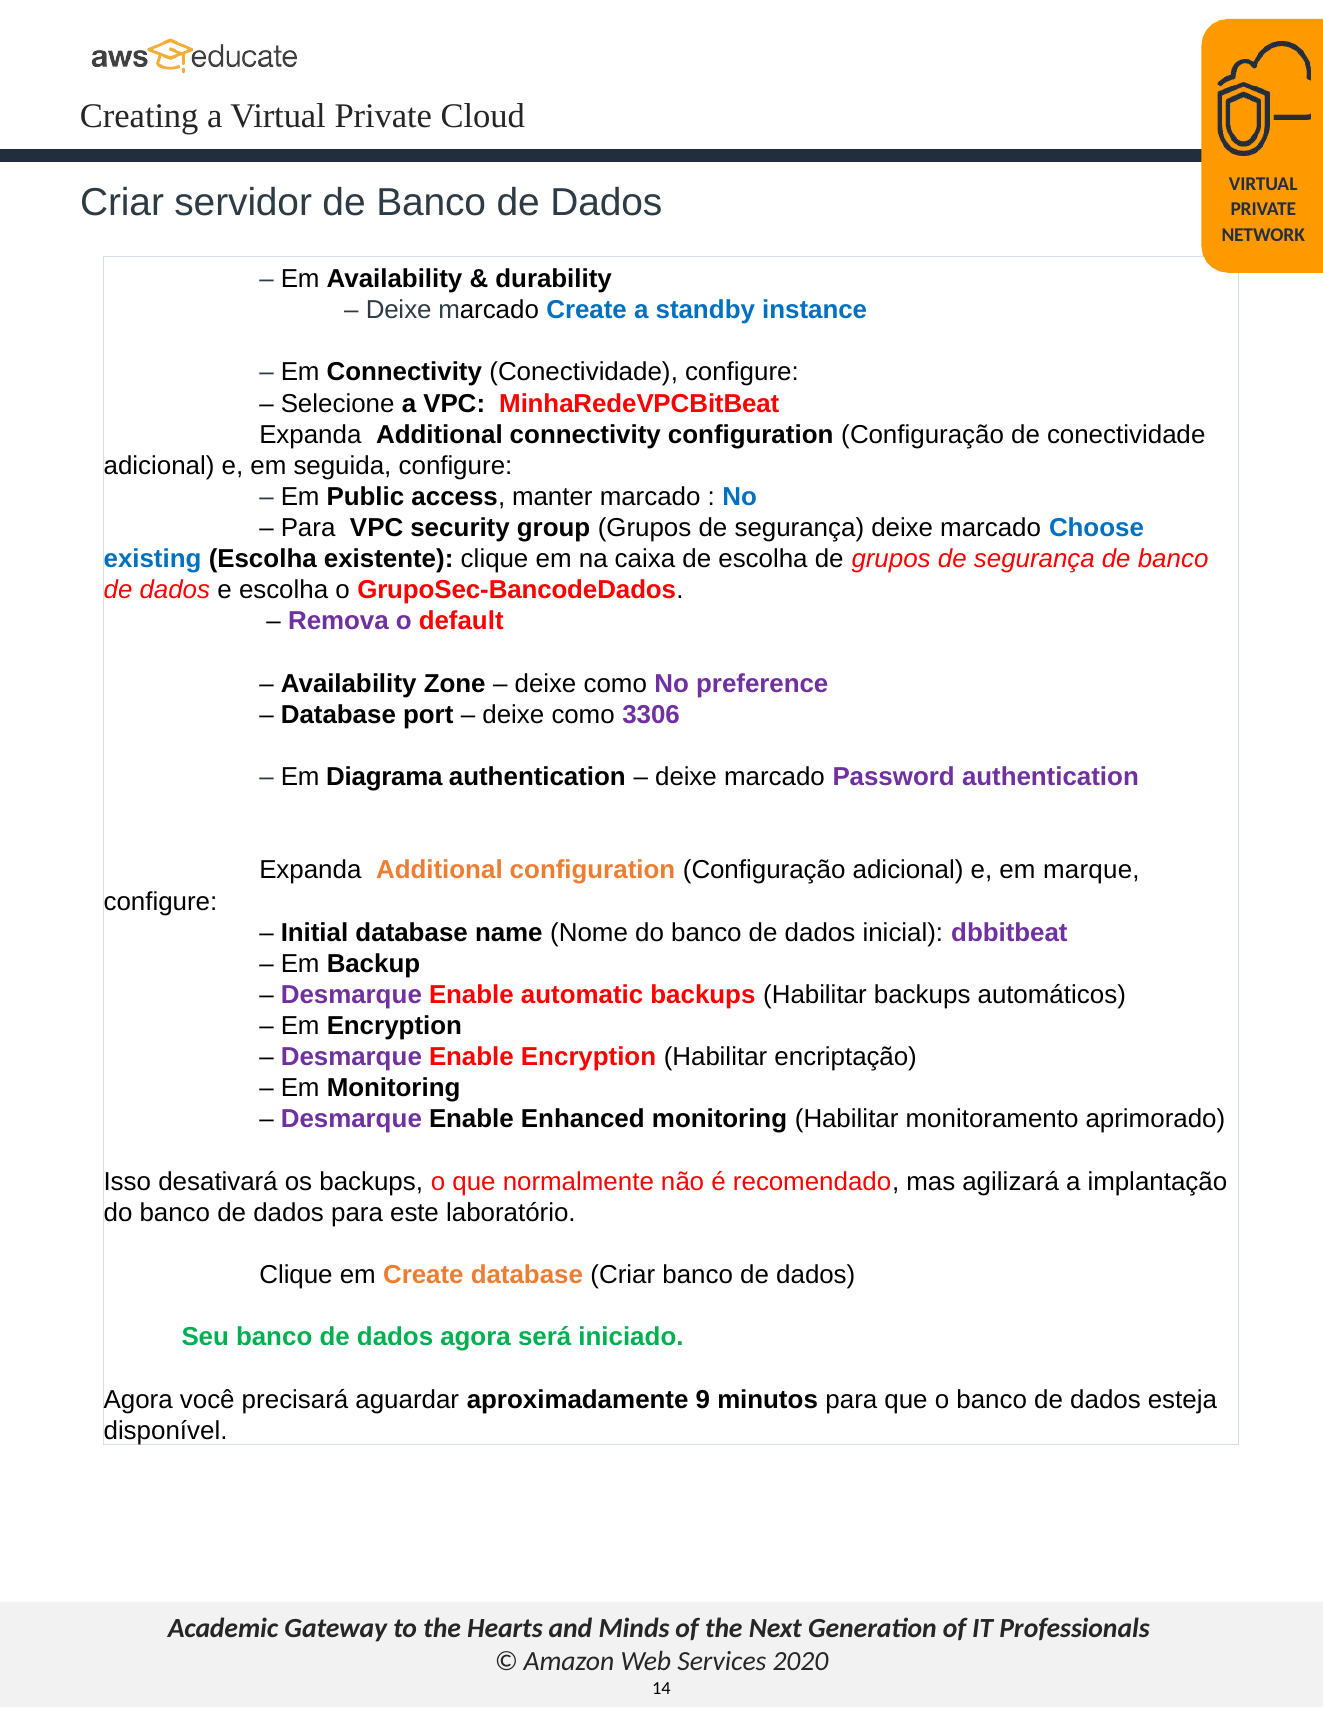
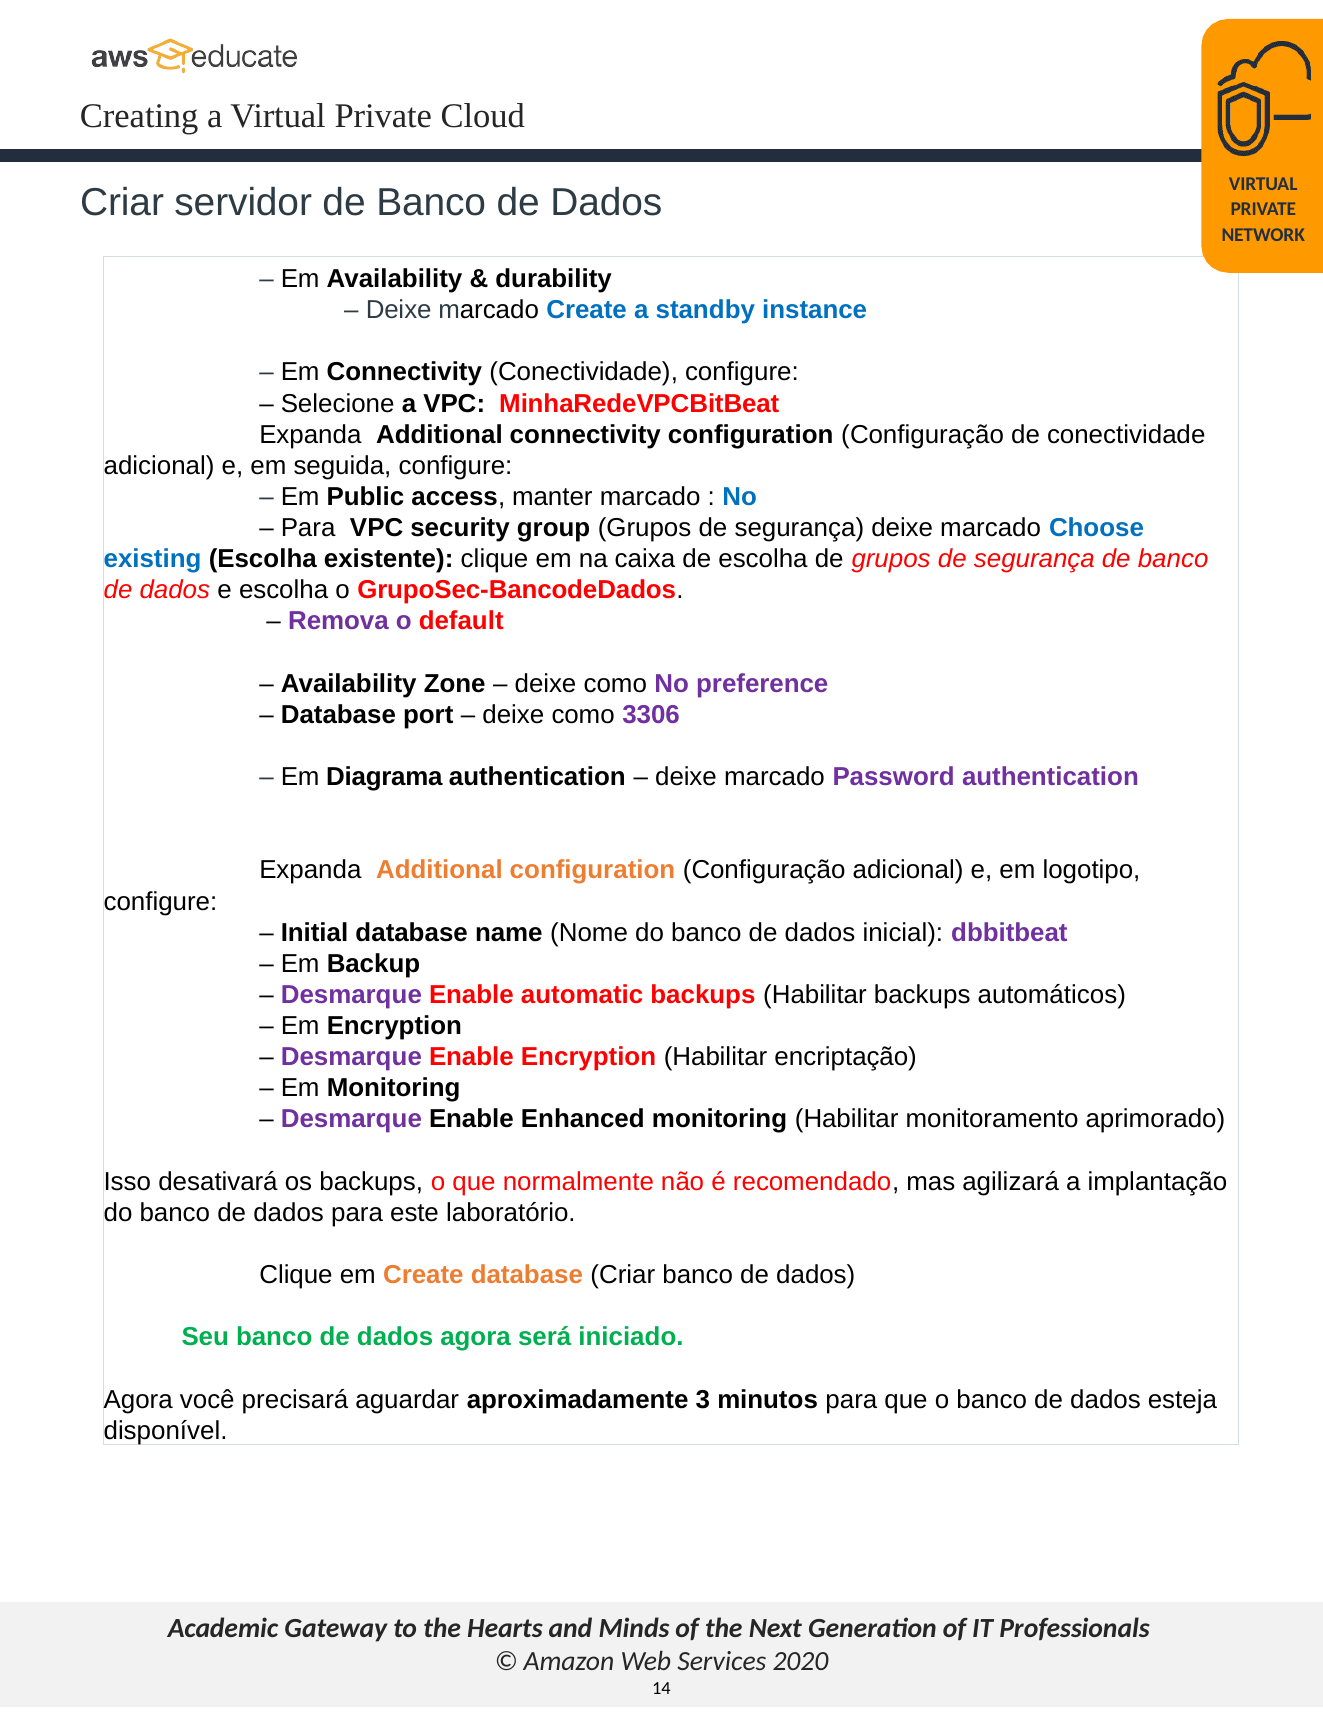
marque: marque -> logotipo
9: 9 -> 3
